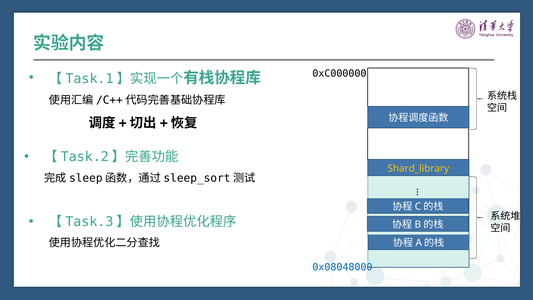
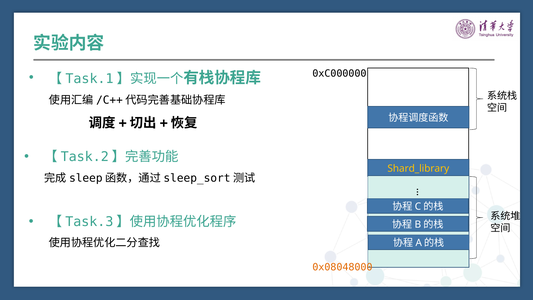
0x08048000 colour: blue -> orange
